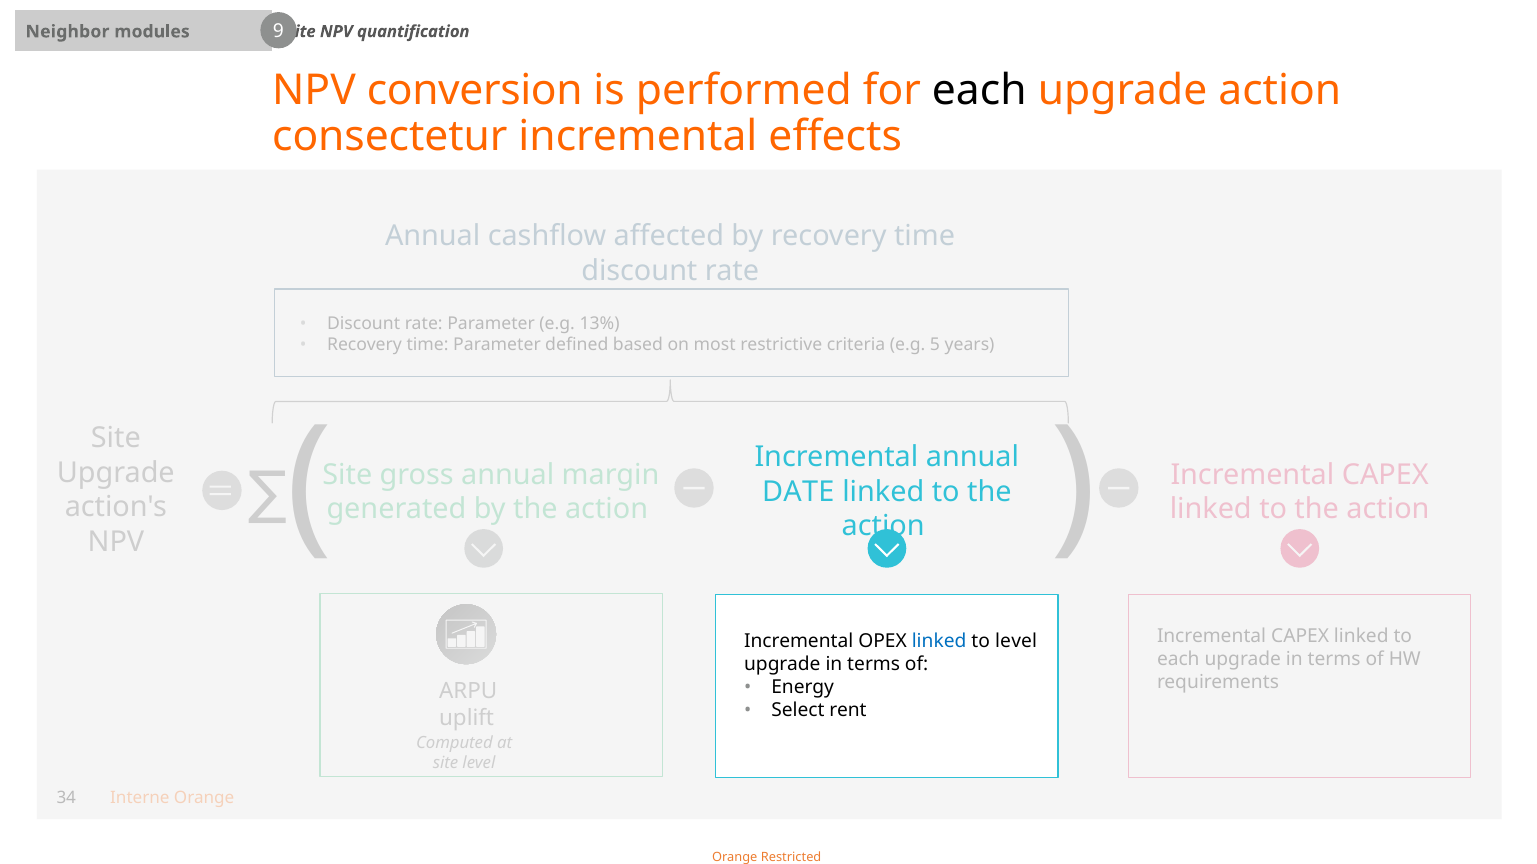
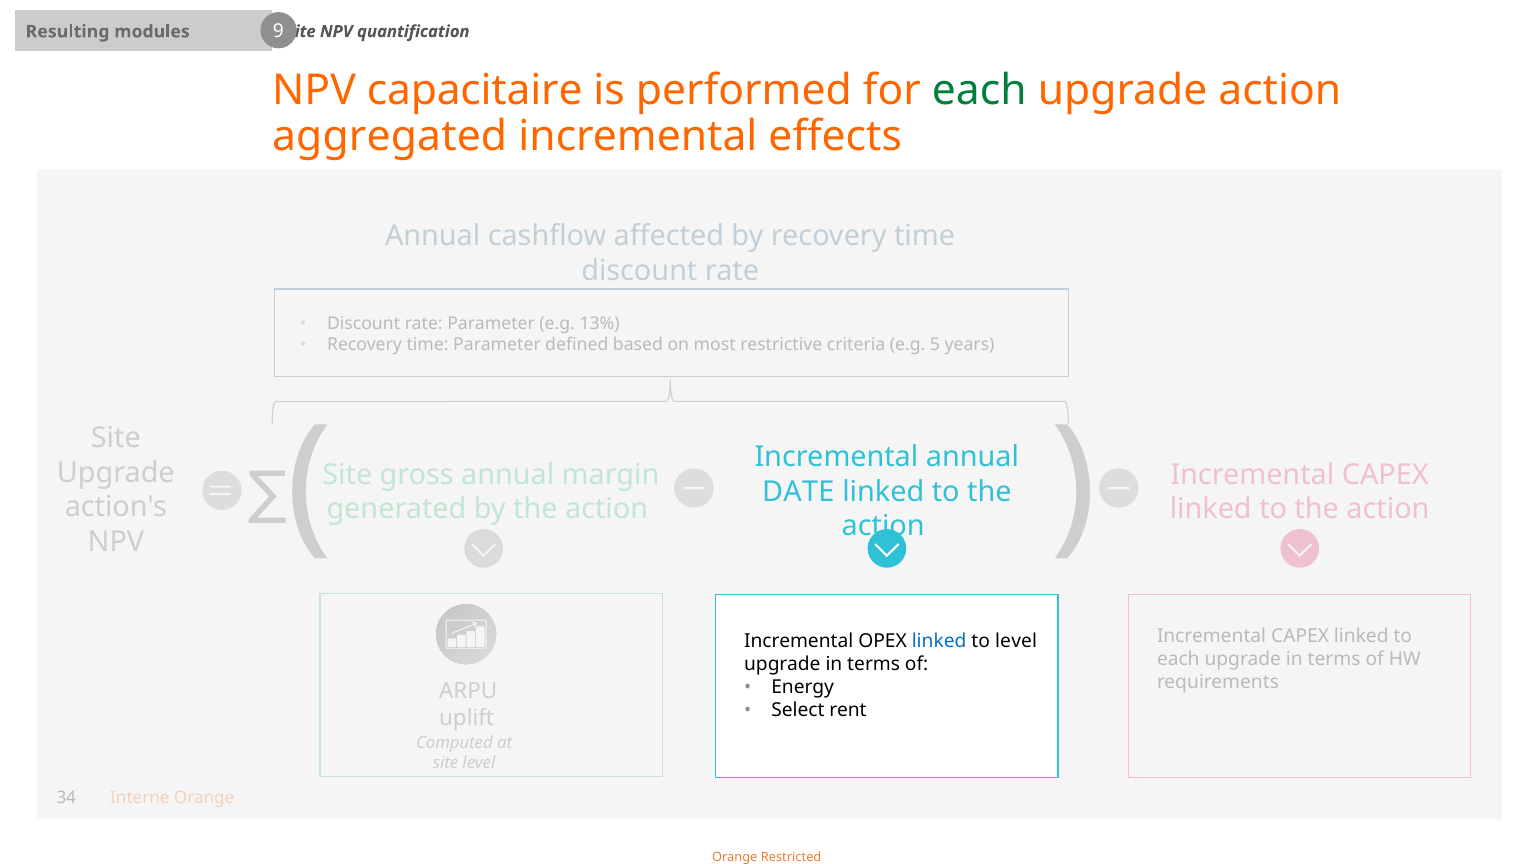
Neighbor: Neighbor -> Resulting
conversion: conversion -> capacitaire
each at (979, 91) colour: black -> green
consectetur: consectetur -> aggregated
